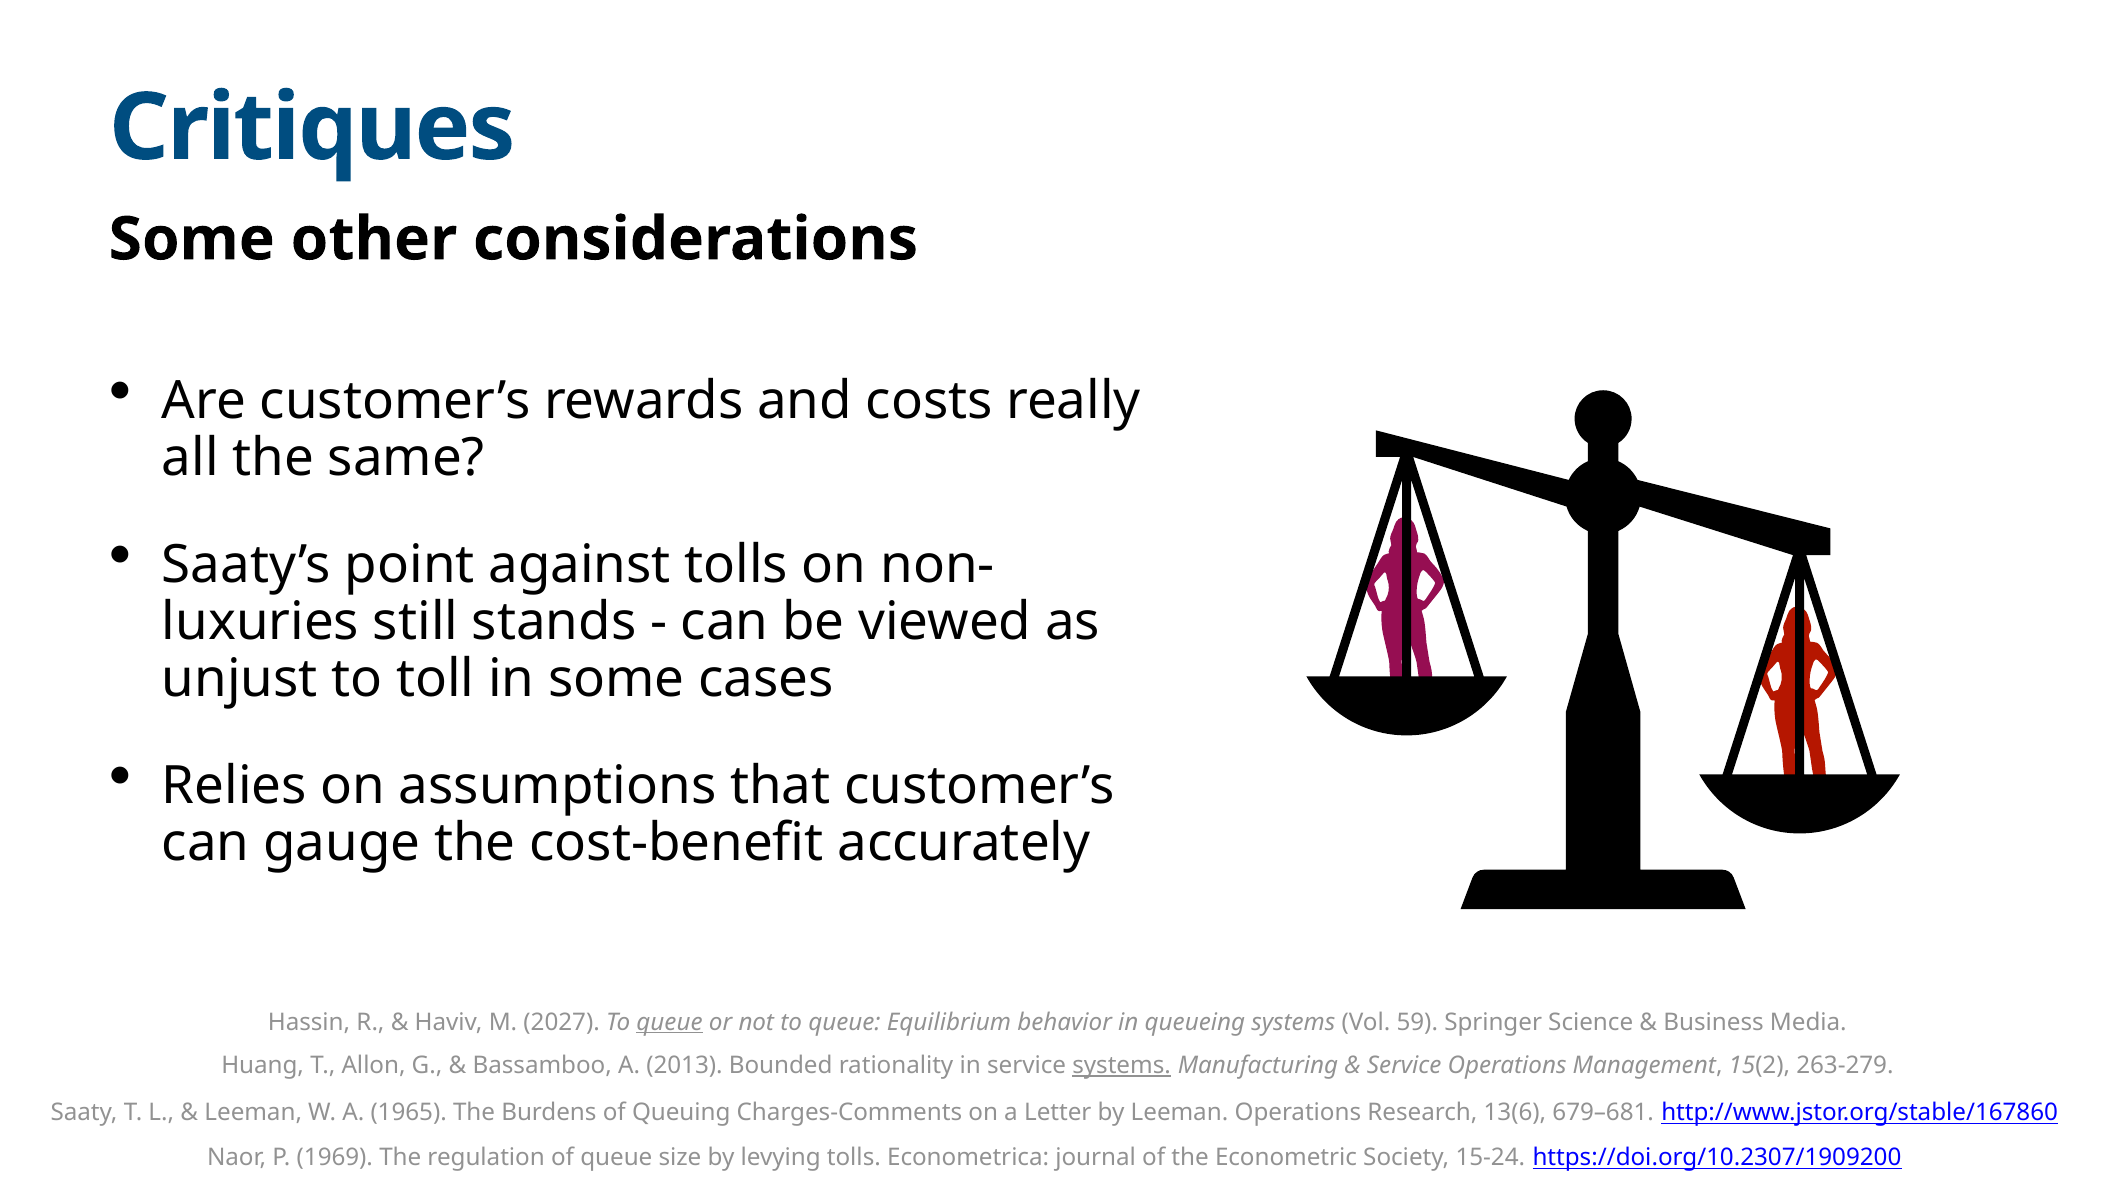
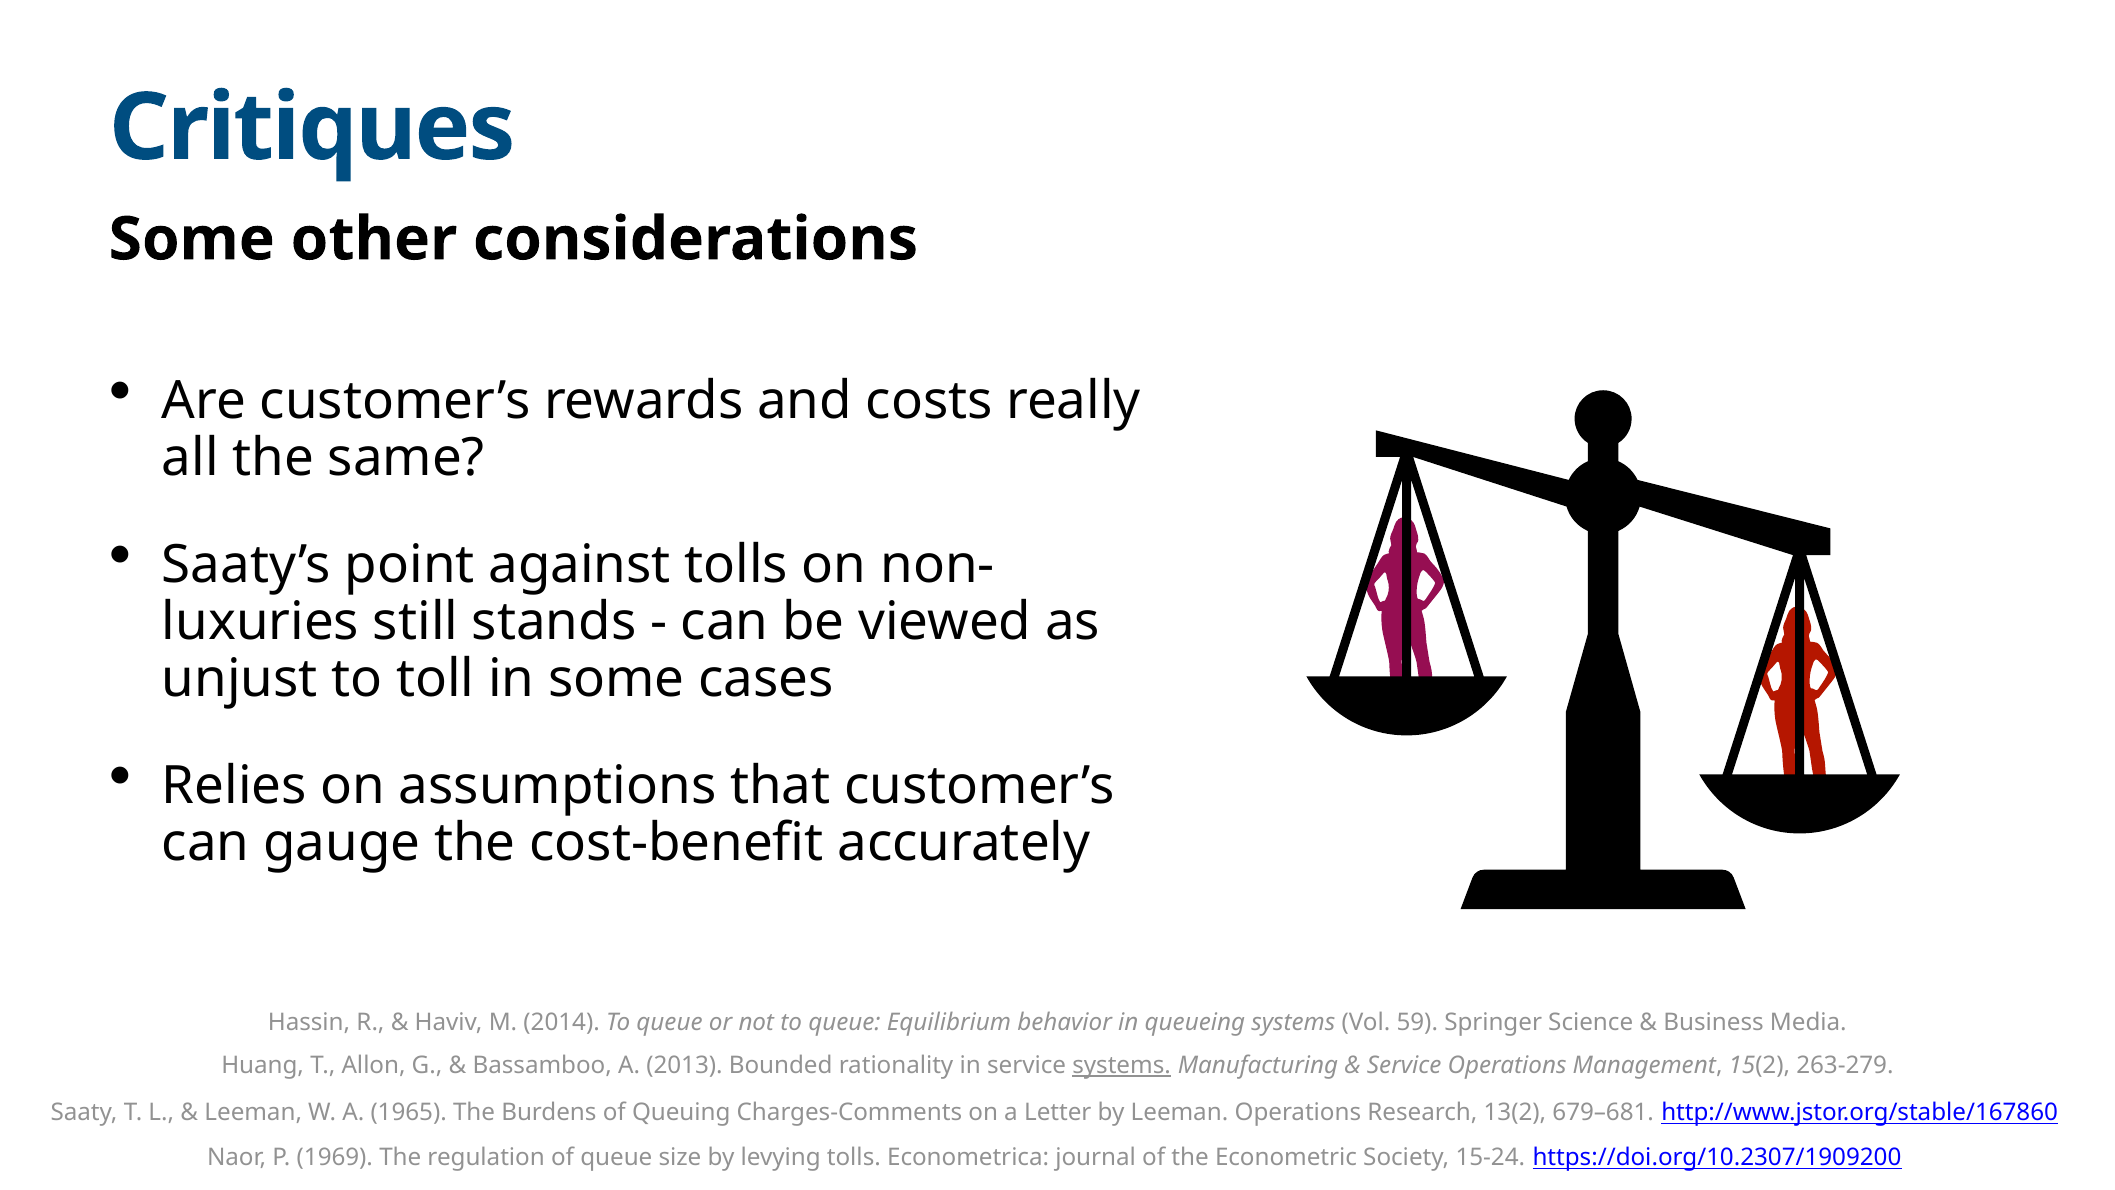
2027: 2027 -> 2014
queue at (670, 1022) underline: present -> none
13(6: 13(6 -> 13(2
